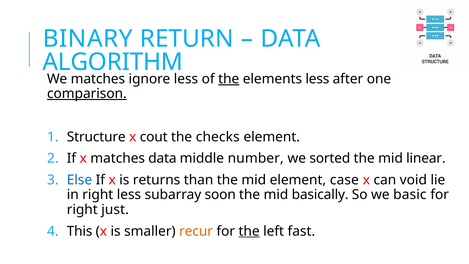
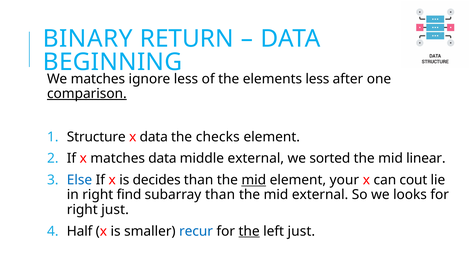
ALGORITHM: ALGORITHM -> BEGINNING
the at (229, 79) underline: present -> none
x cout: cout -> data
middle number: number -> external
returns: returns -> decides
mid at (254, 180) underline: none -> present
case: case -> your
void: void -> cout
right less: less -> find
subarray soon: soon -> than
mid basically: basically -> external
basic: basic -> looks
This: This -> Half
recur colour: orange -> blue
left fast: fast -> just
